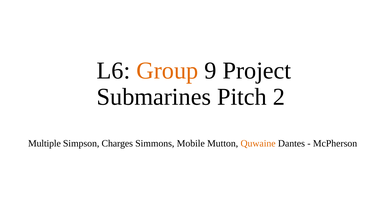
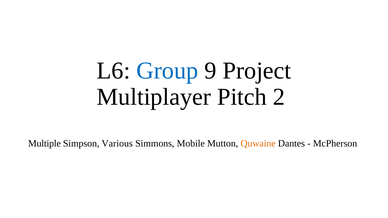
Group colour: orange -> blue
Submarines: Submarines -> Multiplayer
Charges: Charges -> Various
